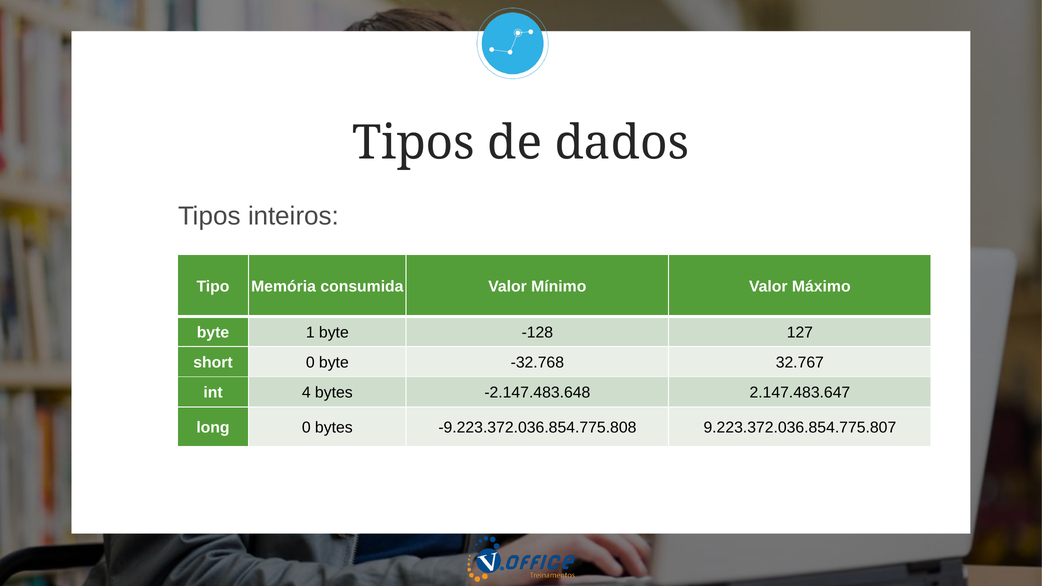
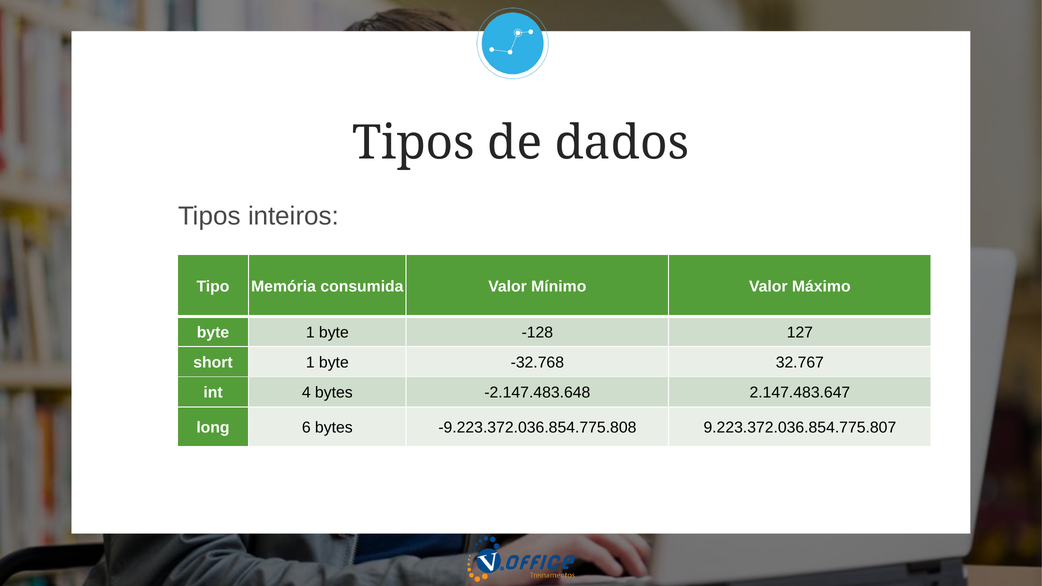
short 0: 0 -> 1
long 0: 0 -> 6
